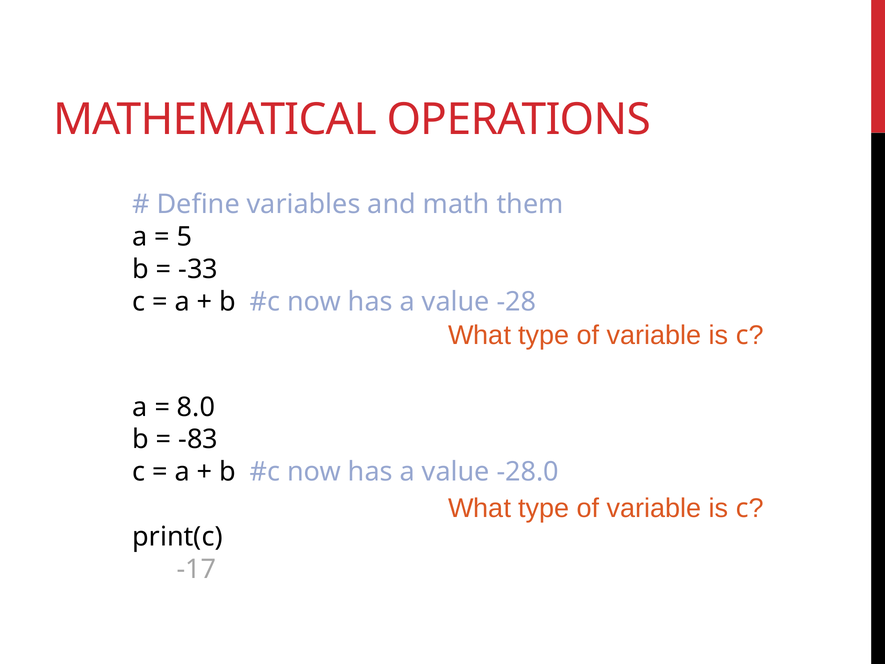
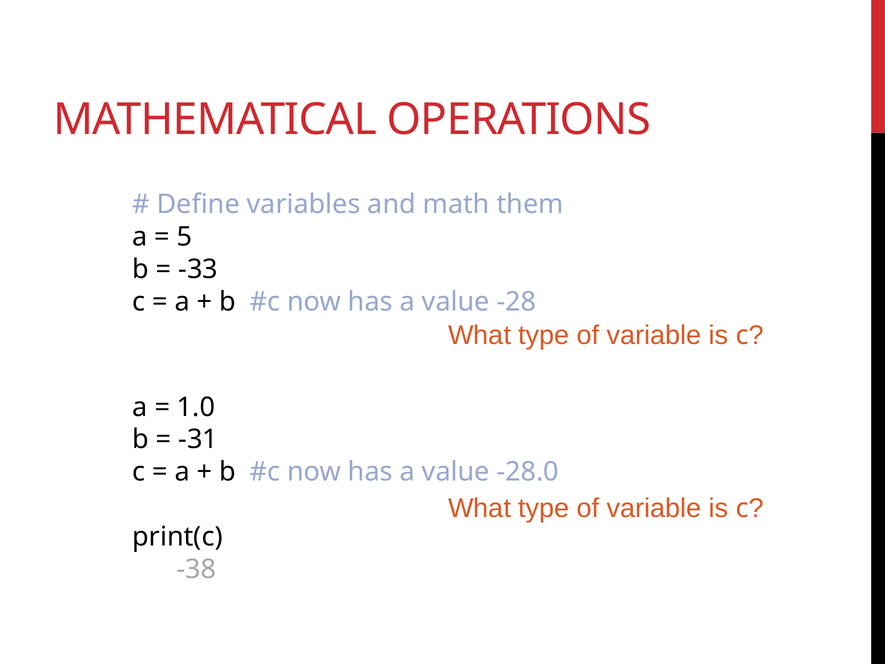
8.0: 8.0 -> 1.0
-83: -83 -> -31
-17: -17 -> -38
